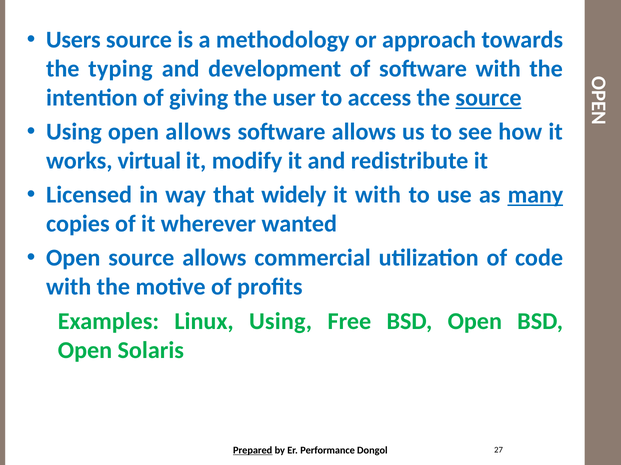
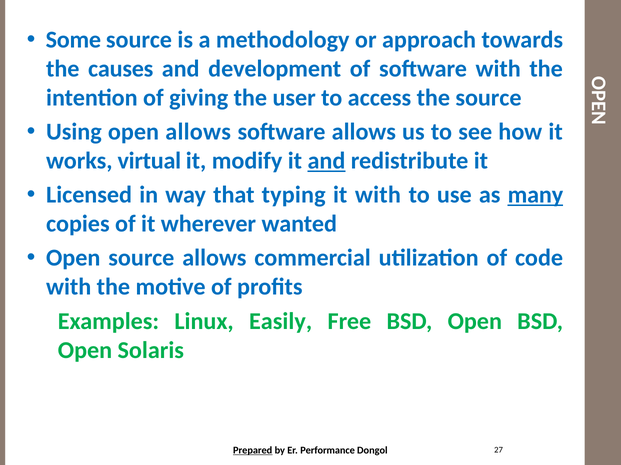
Users: Users -> Some
typing: typing -> causes
source at (489, 98) underline: present -> none
and at (326, 161) underline: none -> present
widely: widely -> typing
Linux Using: Using -> Easily
